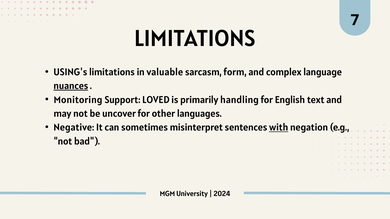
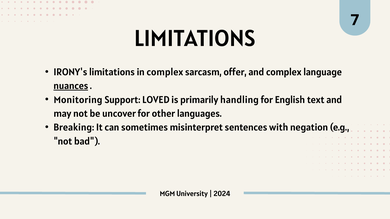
USING's: USING's -> IRONY's
in valuable: valuable -> complex
form: form -> offer
Negative: Negative -> Breaking
with underline: present -> none
